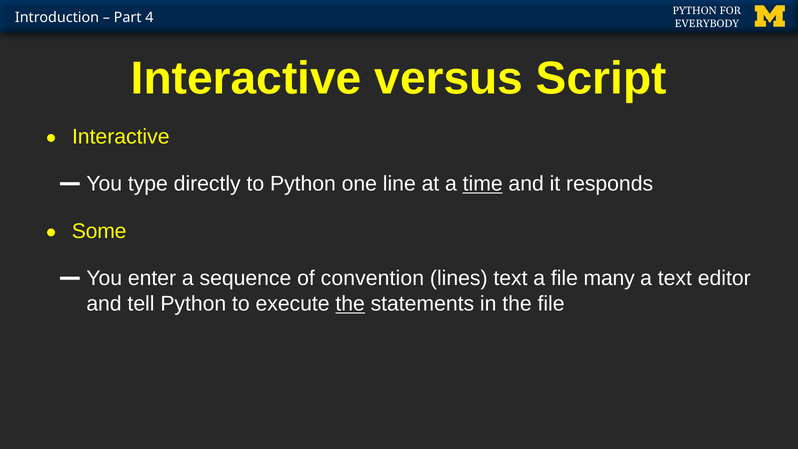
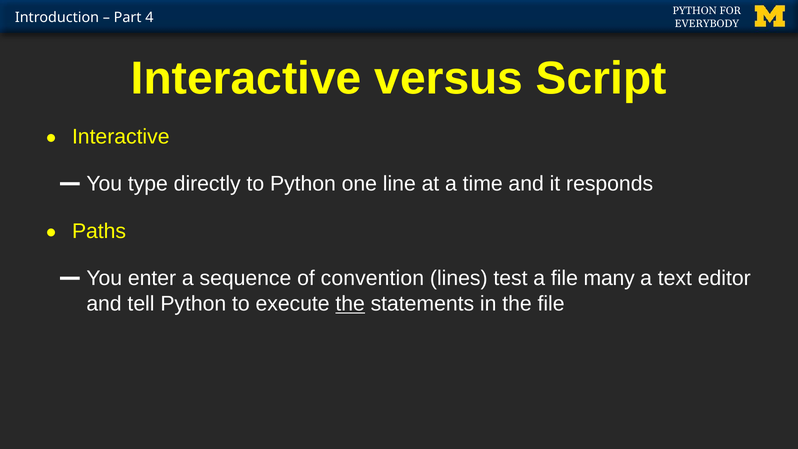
time underline: present -> none
Some: Some -> Paths
lines text: text -> test
